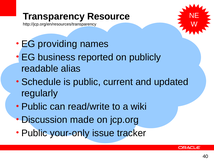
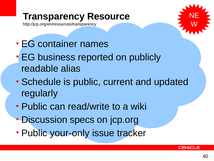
providing: providing -> container
made: made -> specs
